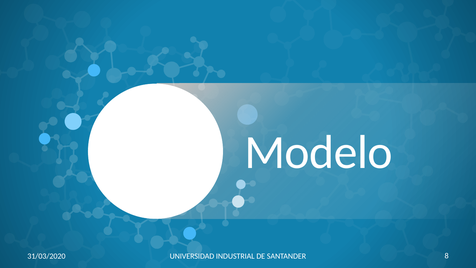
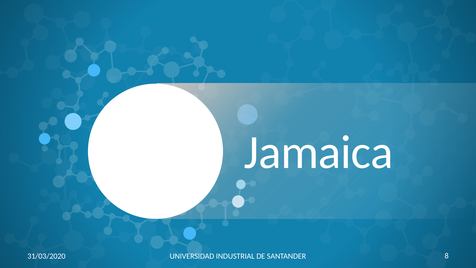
Modelo: Modelo -> Jamaica
